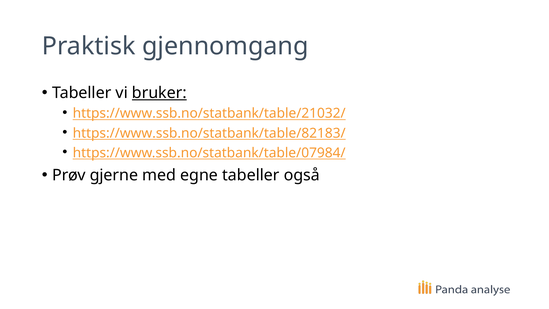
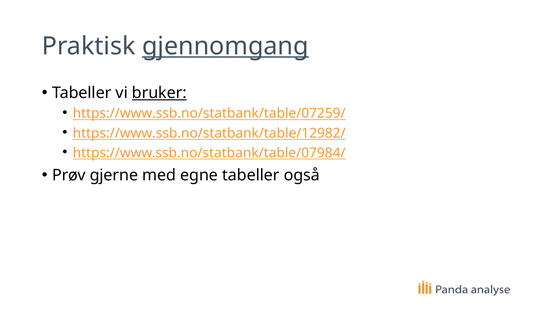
gjennomgang underline: none -> present
https://www.ssb.no/statbank/table/21032/: https://www.ssb.no/statbank/table/21032/ -> https://www.ssb.no/statbank/table/07259/
https://www.ssb.no/statbank/table/82183/: https://www.ssb.no/statbank/table/82183/ -> https://www.ssb.no/statbank/table/12982/
